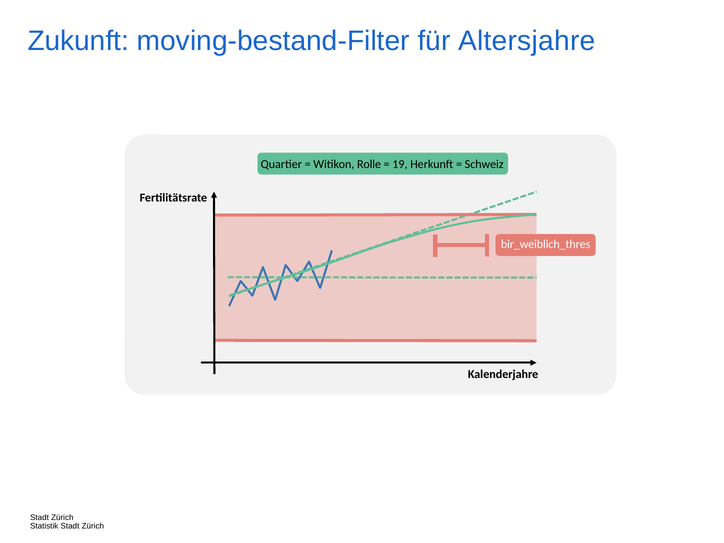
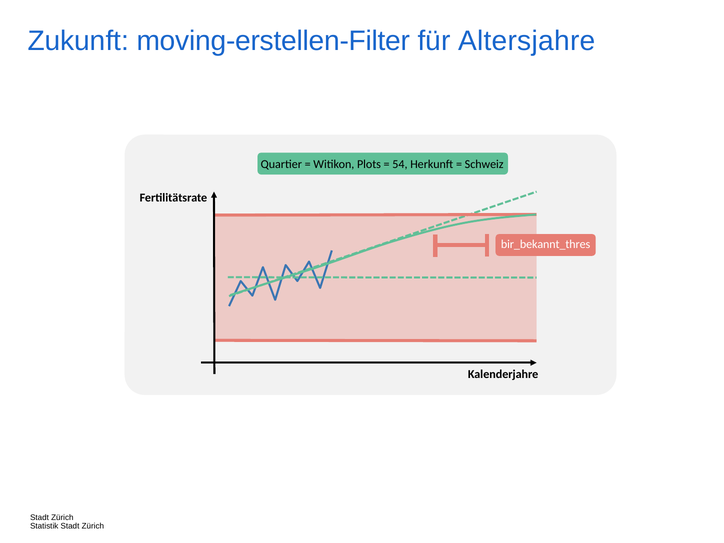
moving-bestand-Filter: moving-bestand-Filter -> moving-erstellen-Filter
Rolle: Rolle -> Plots
19: 19 -> 54
bir_weiblich_thres: bir_weiblich_thres -> bir_bekannt_thres
